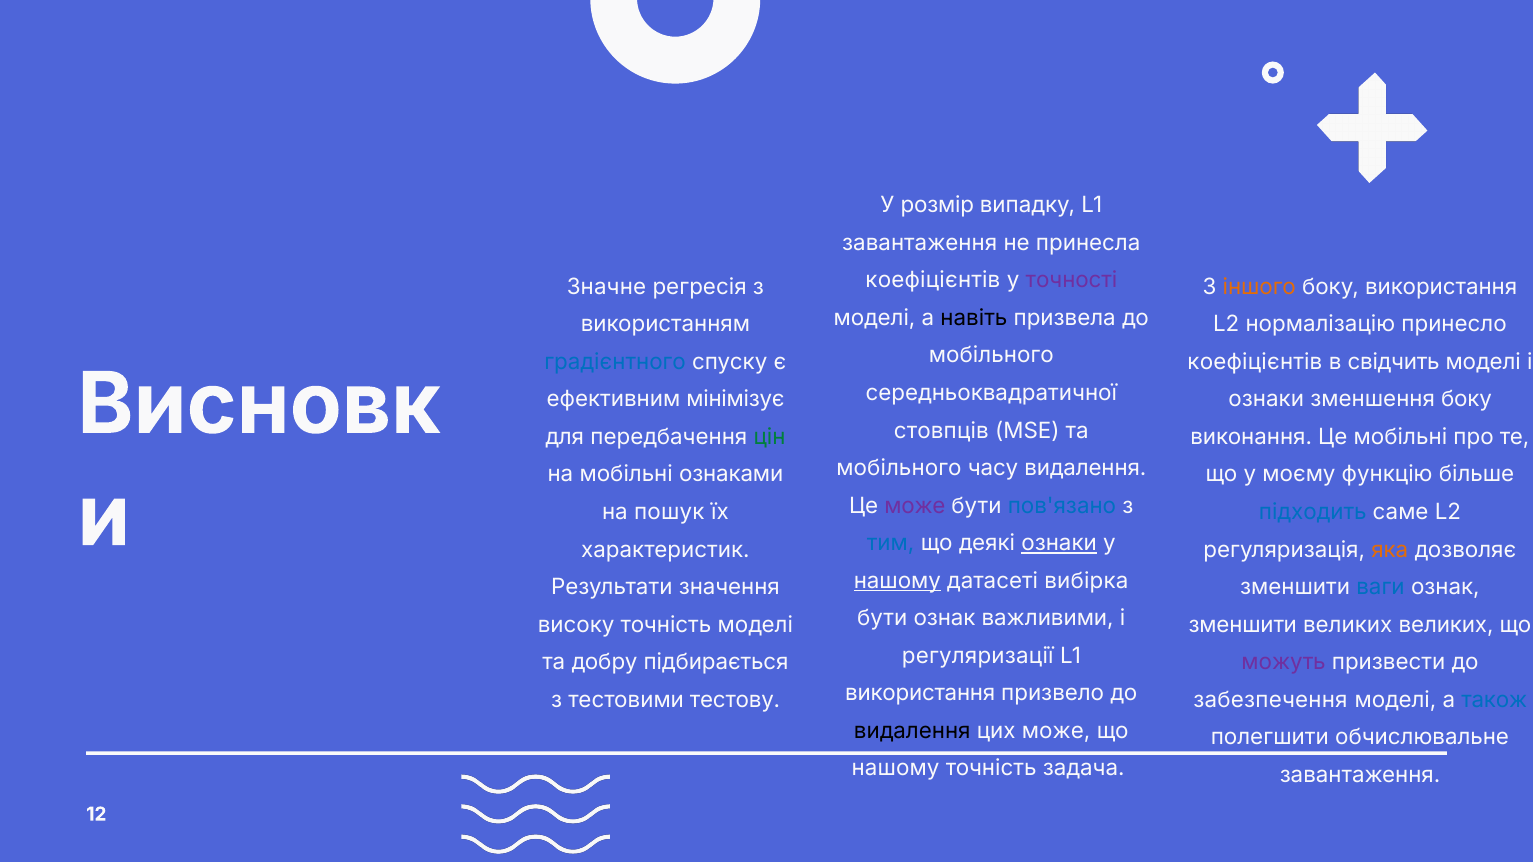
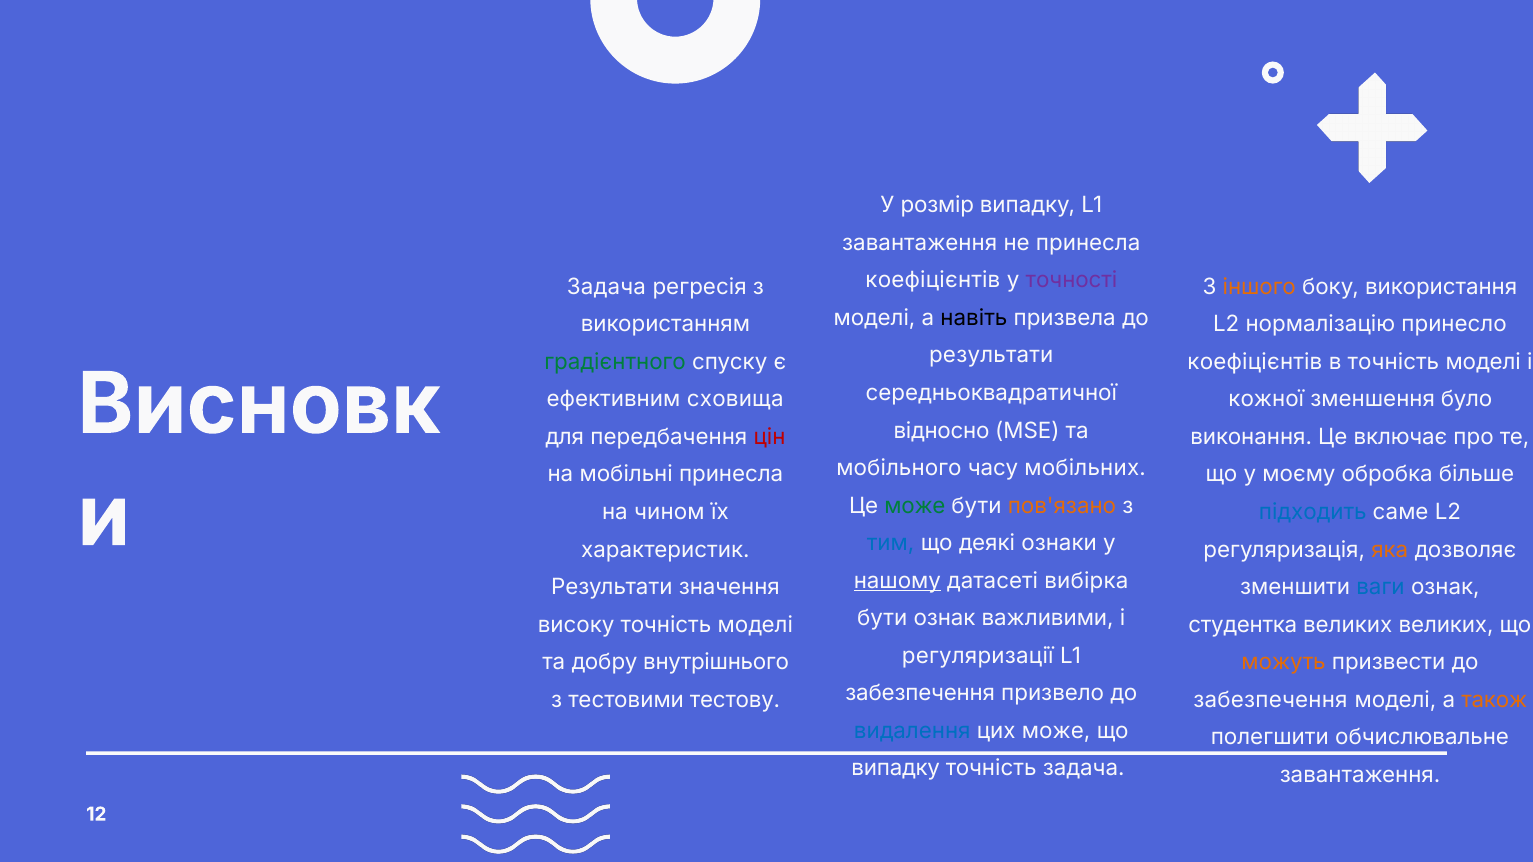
Значне at (606, 287): Значне -> Задача
мобільного at (991, 356): мобільного -> результати
градієнтного colour: blue -> green
в свідчить: свідчить -> точність
мінімізує: мінімізує -> сховища
ознаки at (1266, 400): ознаки -> кожної
зменшення боку: боку -> було
стовпців: стовпців -> відносно
цін colour: green -> red
Це мобільні: мобільні -> включає
часу видалення: видалення -> мобільних
мобільні ознаками: ознаками -> принесла
функцію: функцію -> обробка
може at (915, 506) colour: purple -> green
пов'язано colour: blue -> orange
пошук: пошук -> чином
ознаки at (1059, 543) underline: present -> none
зменшити at (1243, 625): зменшити -> студентка
підбирається: підбирається -> внутрішнього
можуть colour: purple -> orange
використання at (920, 694): використання -> забезпечення
також colour: blue -> orange
видалення at (912, 731) colour: black -> blue
нашому at (896, 769): нашому -> випадку
